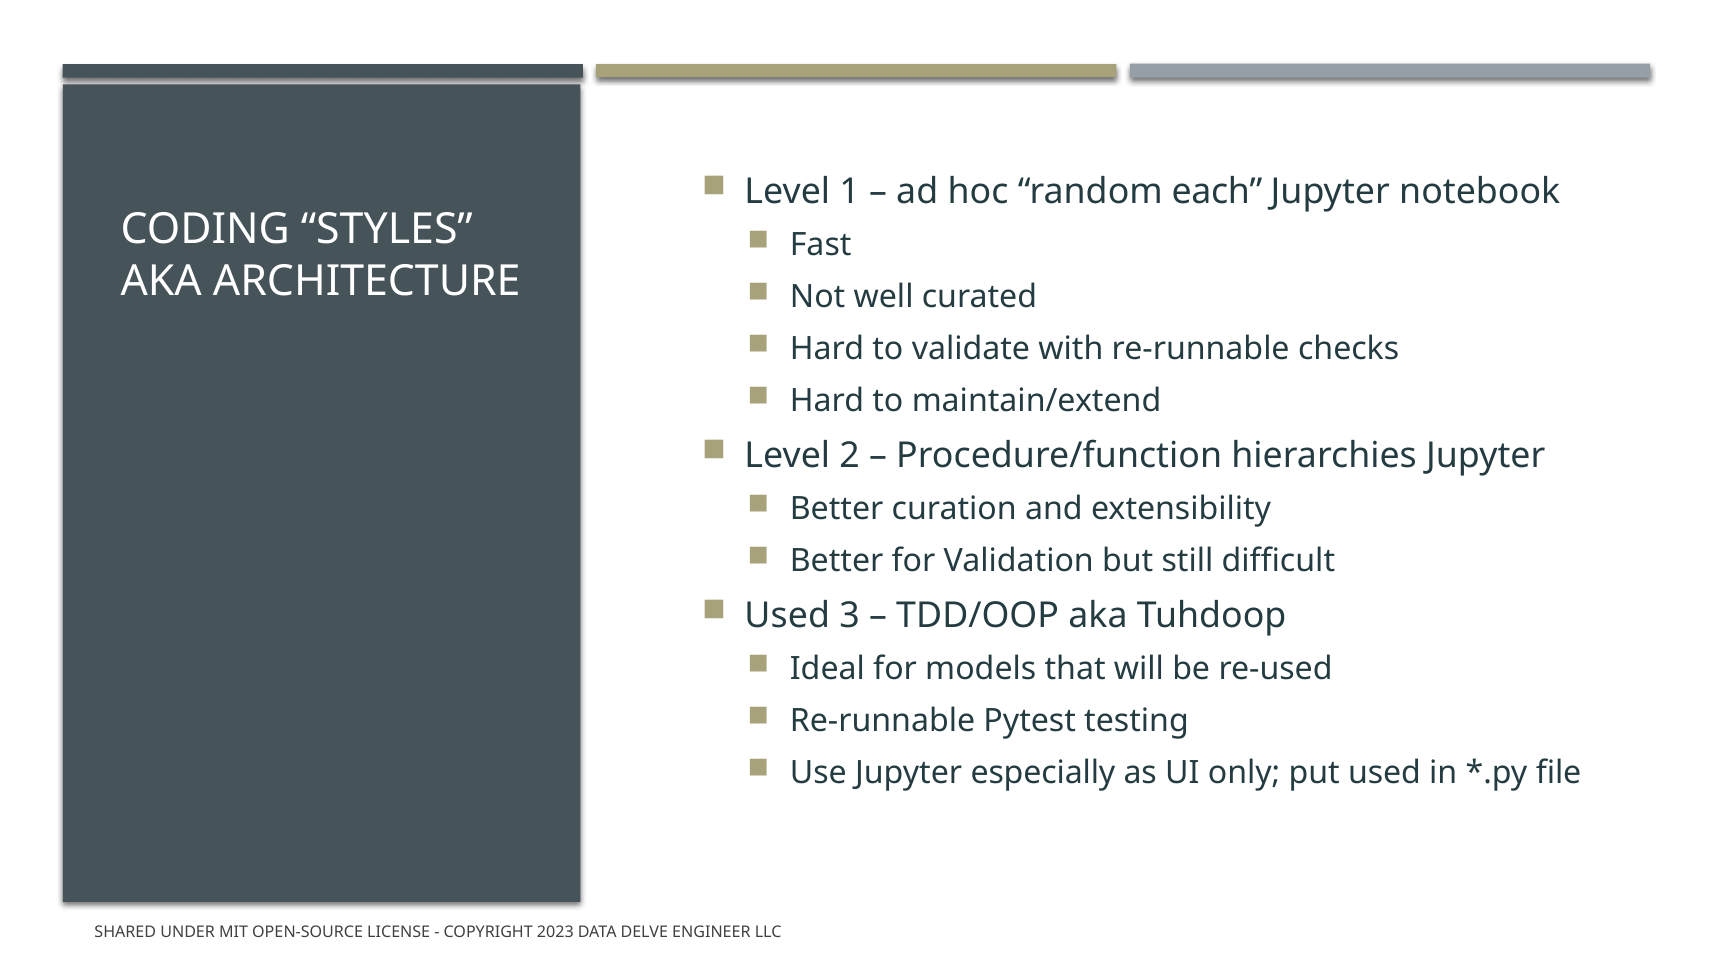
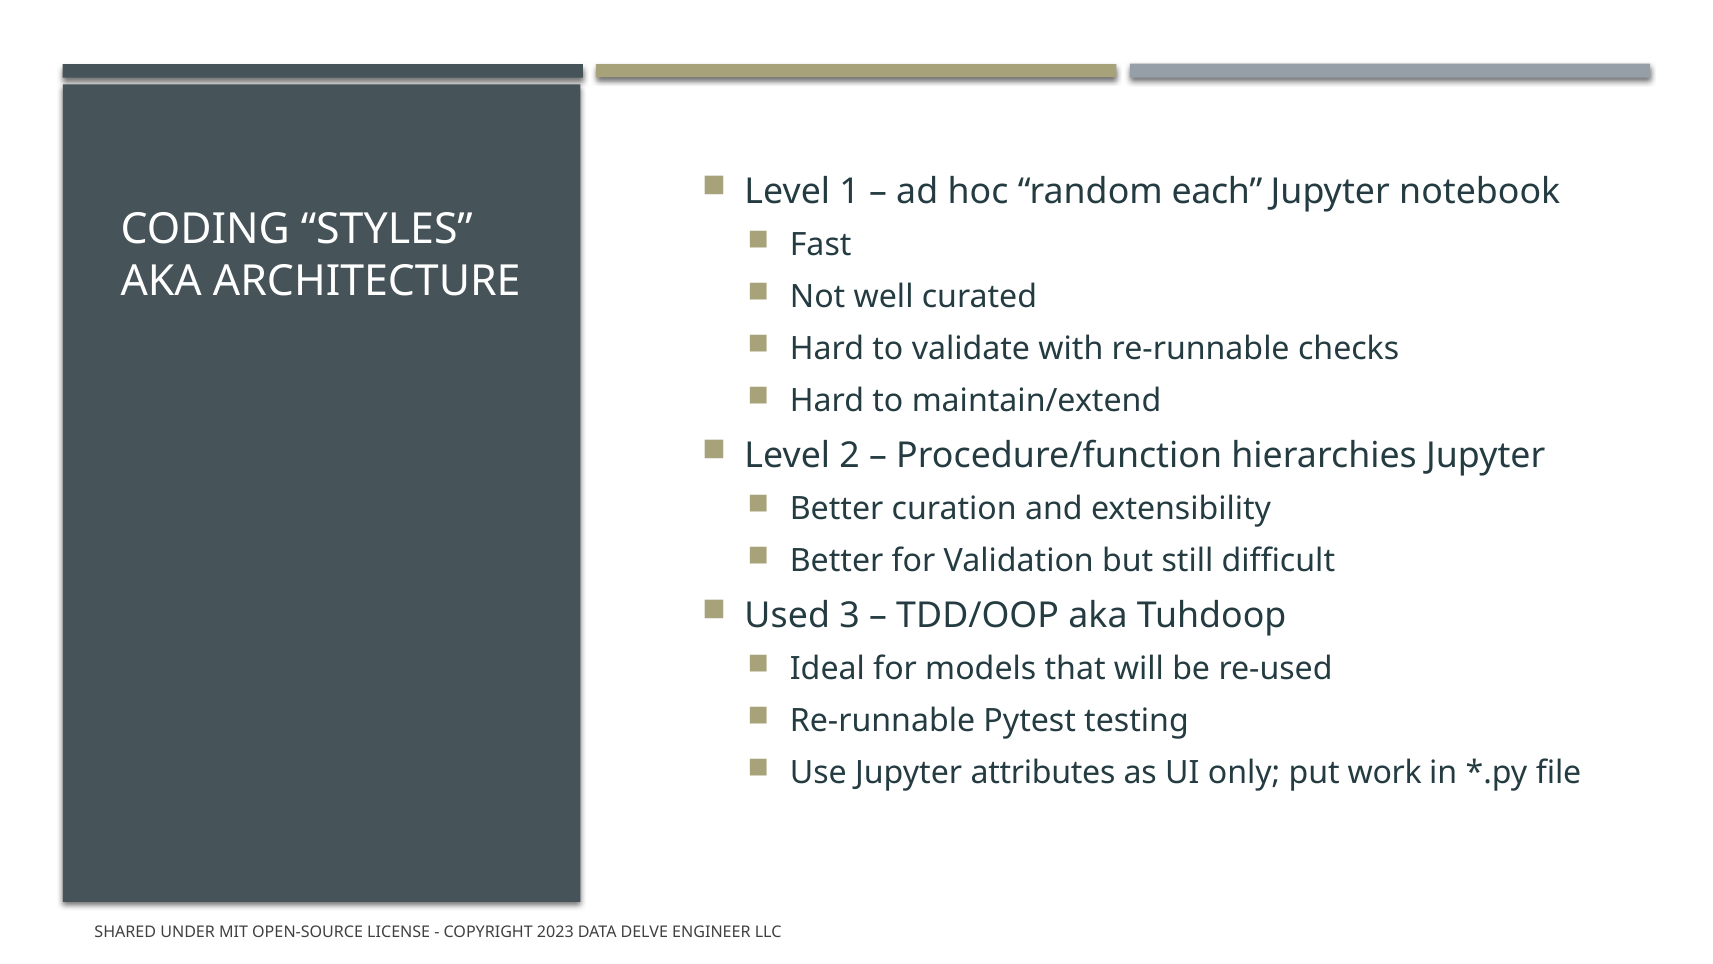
especially: especially -> attributes
put used: used -> work
